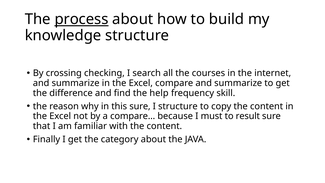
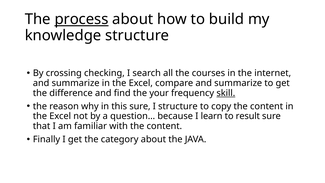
help: help -> your
skill underline: none -> present
compare…: compare… -> question…
must: must -> learn
